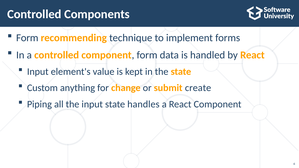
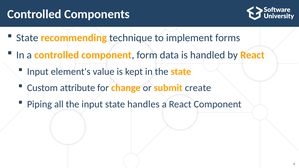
Form at (27, 38): Form -> State
anything: anything -> attribute
